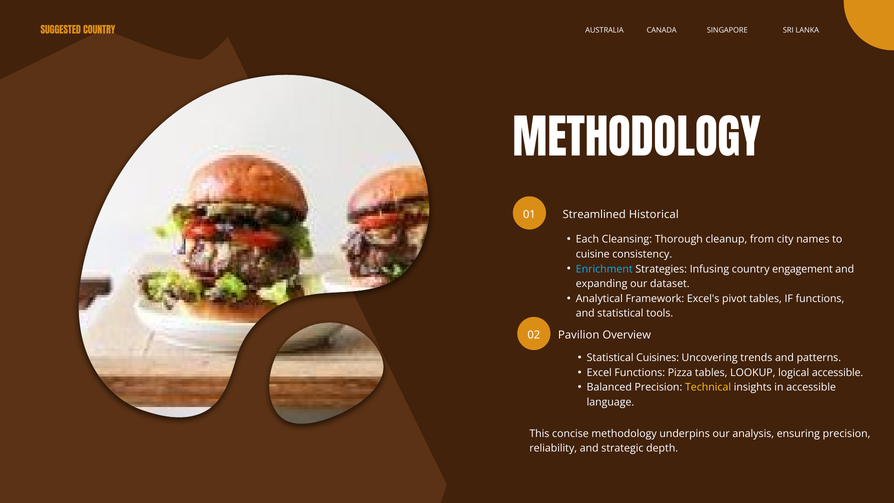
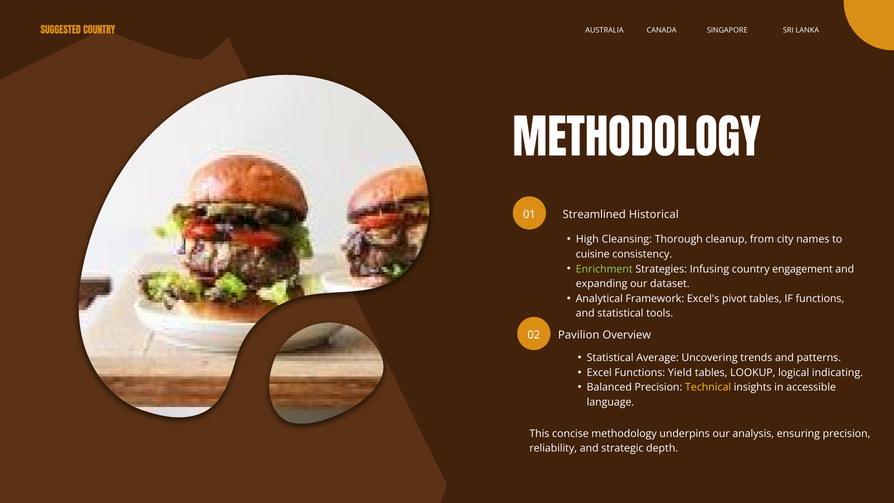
Each: Each -> High
Enrichment colour: light blue -> light green
Cuisines: Cuisines -> Average
Pizza: Pizza -> Yield
logical accessible: accessible -> indicating
